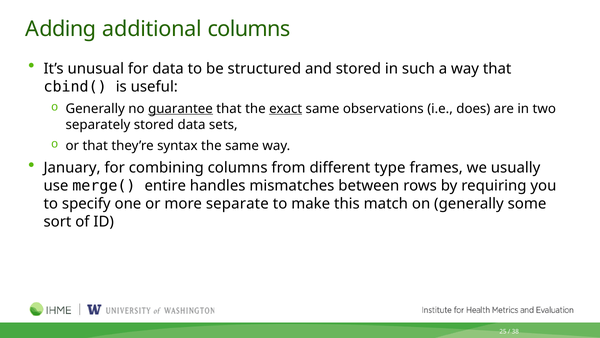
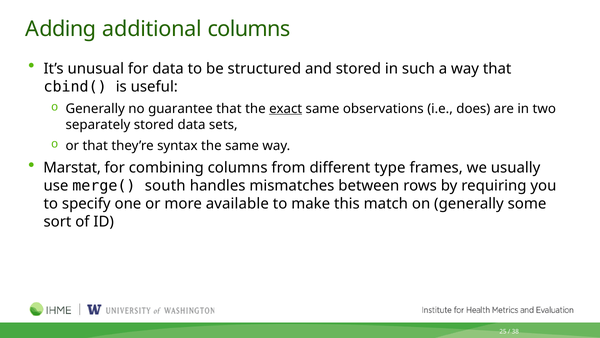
guarantee underline: present -> none
January: January -> Marstat
entire: entire -> south
separate: separate -> available
